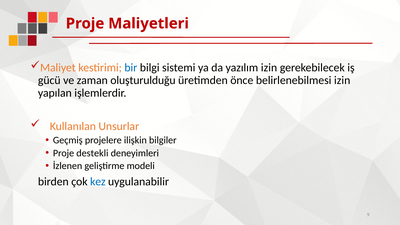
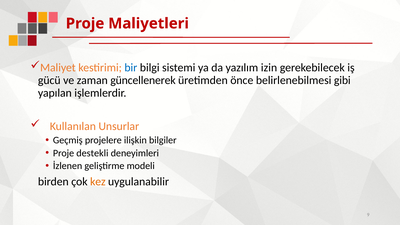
oluşturulduğu: oluşturulduğu -> güncellenerek
belirlenebilmesi izin: izin -> gibi
kez colour: blue -> orange
